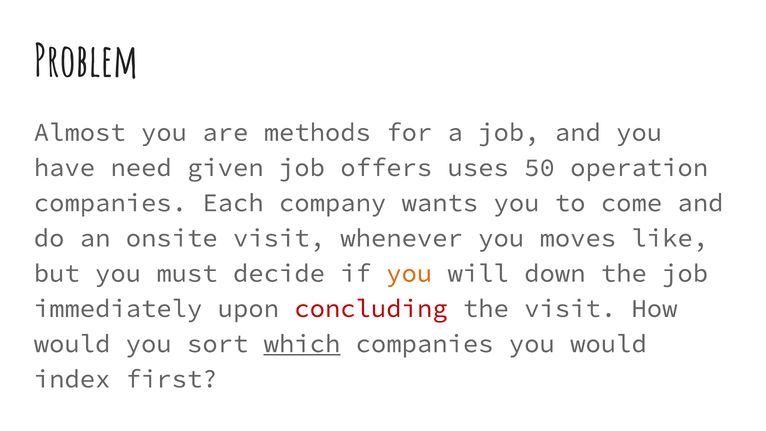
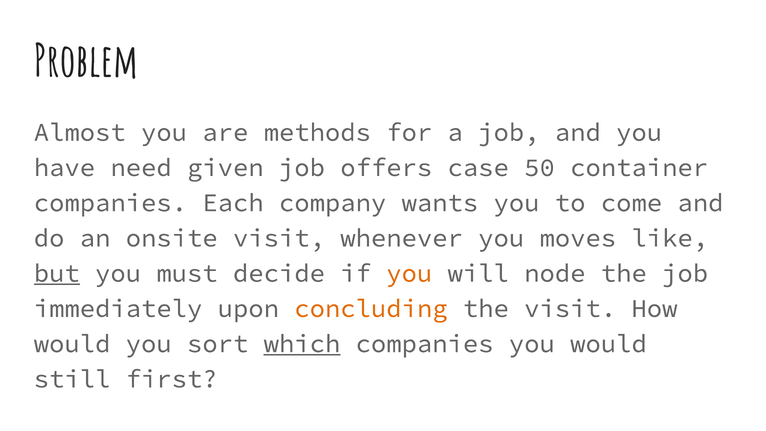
uses: uses -> case
operation: operation -> container
but underline: none -> present
down: down -> node
concluding colour: red -> orange
index: index -> still
